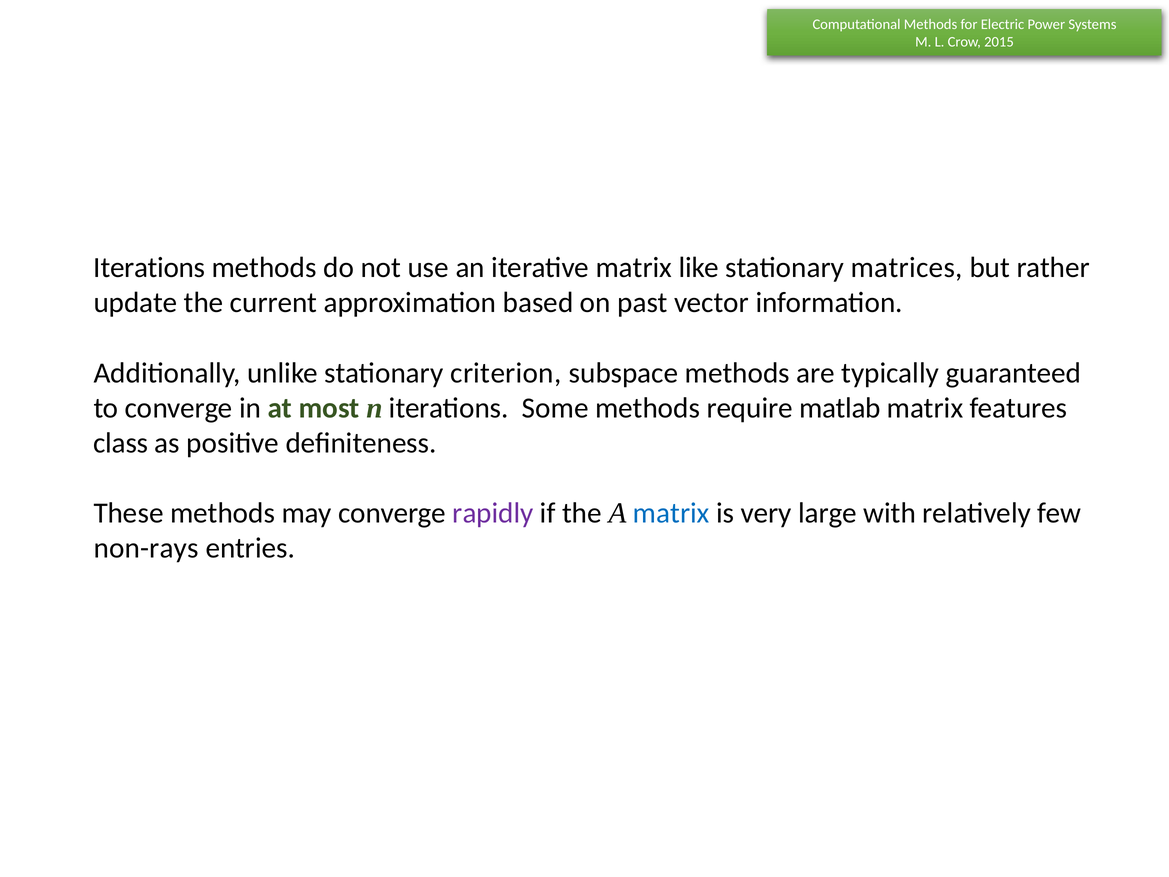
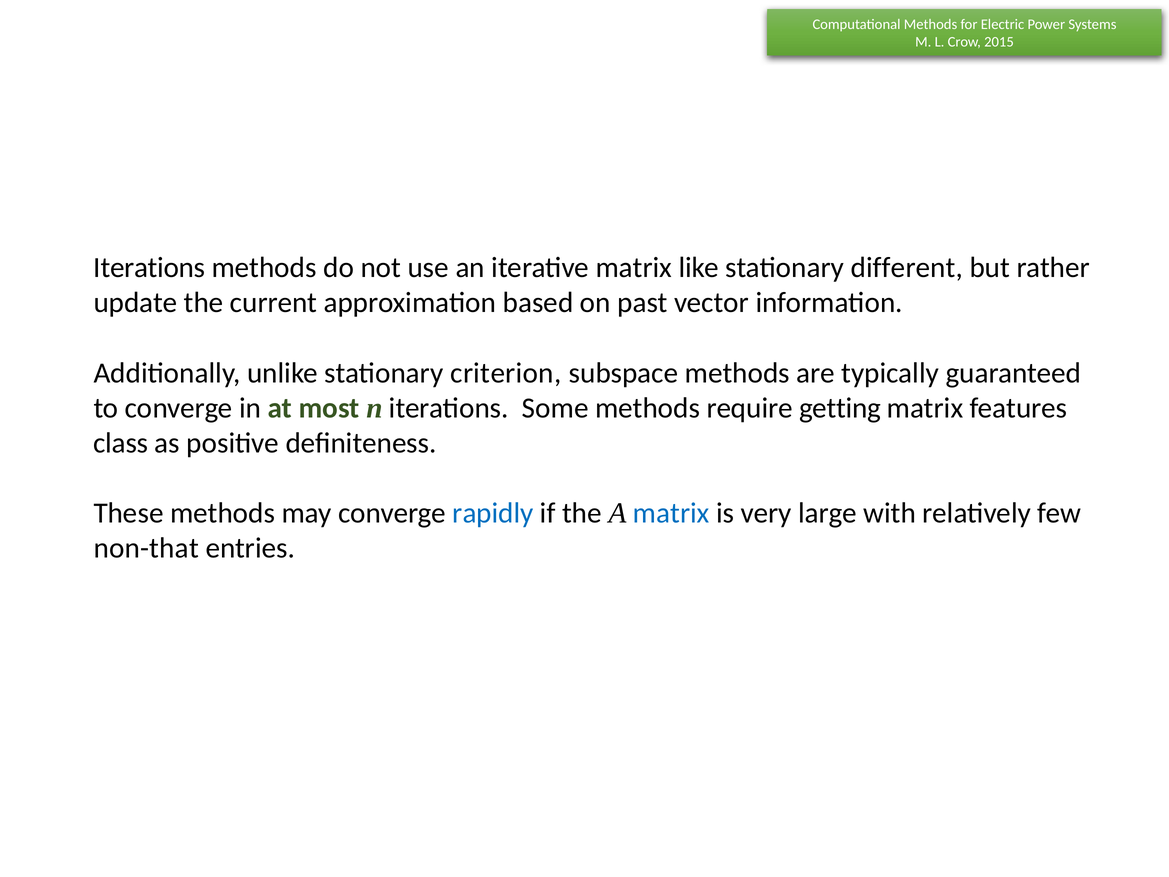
matrices: matrices -> different
matlab: matlab -> getting
rapidly colour: purple -> blue
non-rays: non-rays -> non-that
